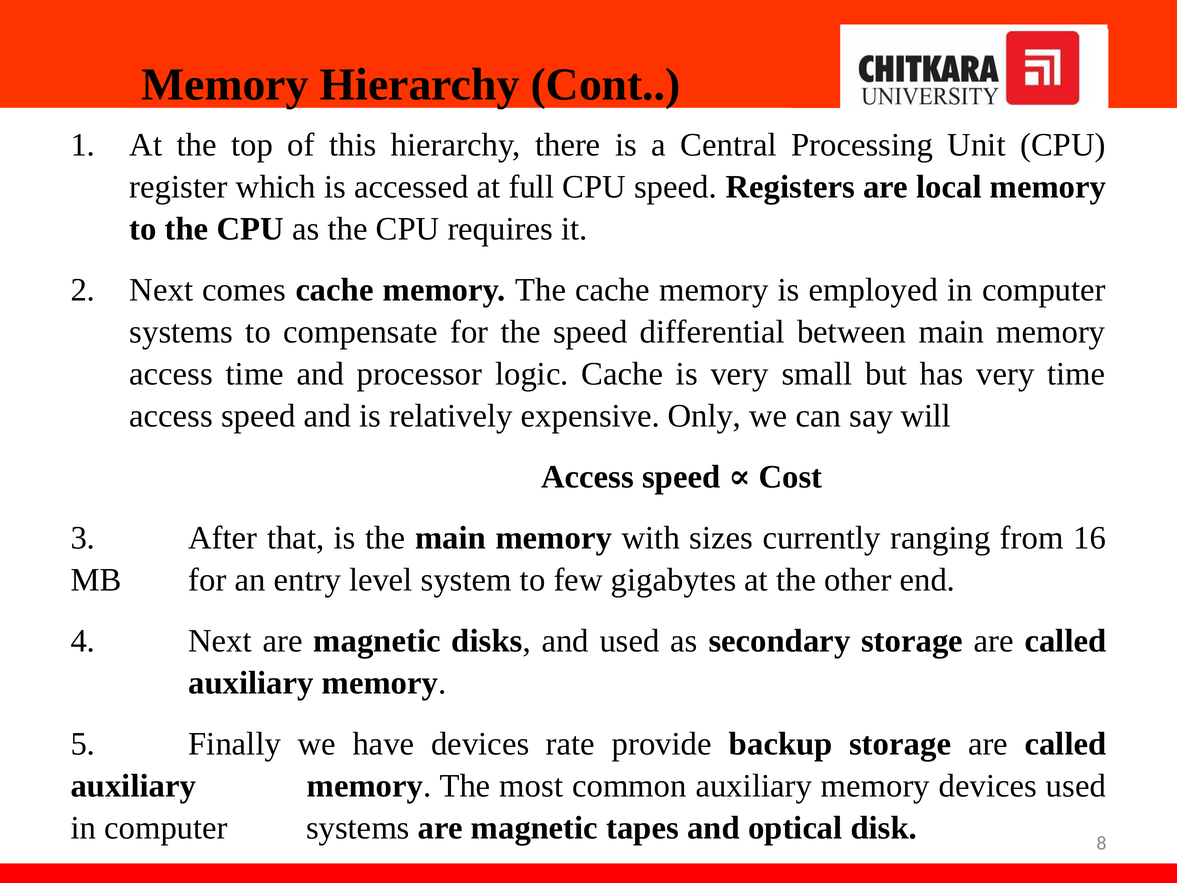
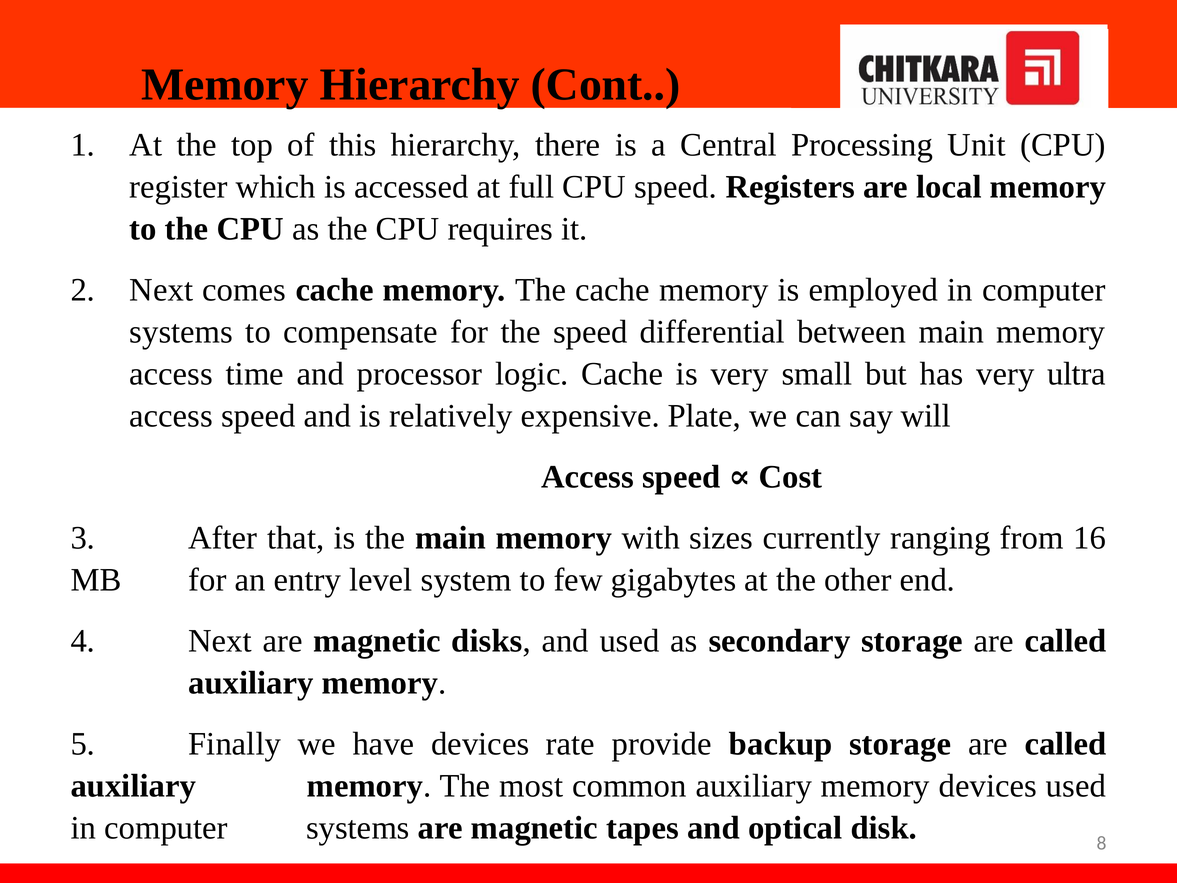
very time: time -> ultra
Only: Only -> Plate
